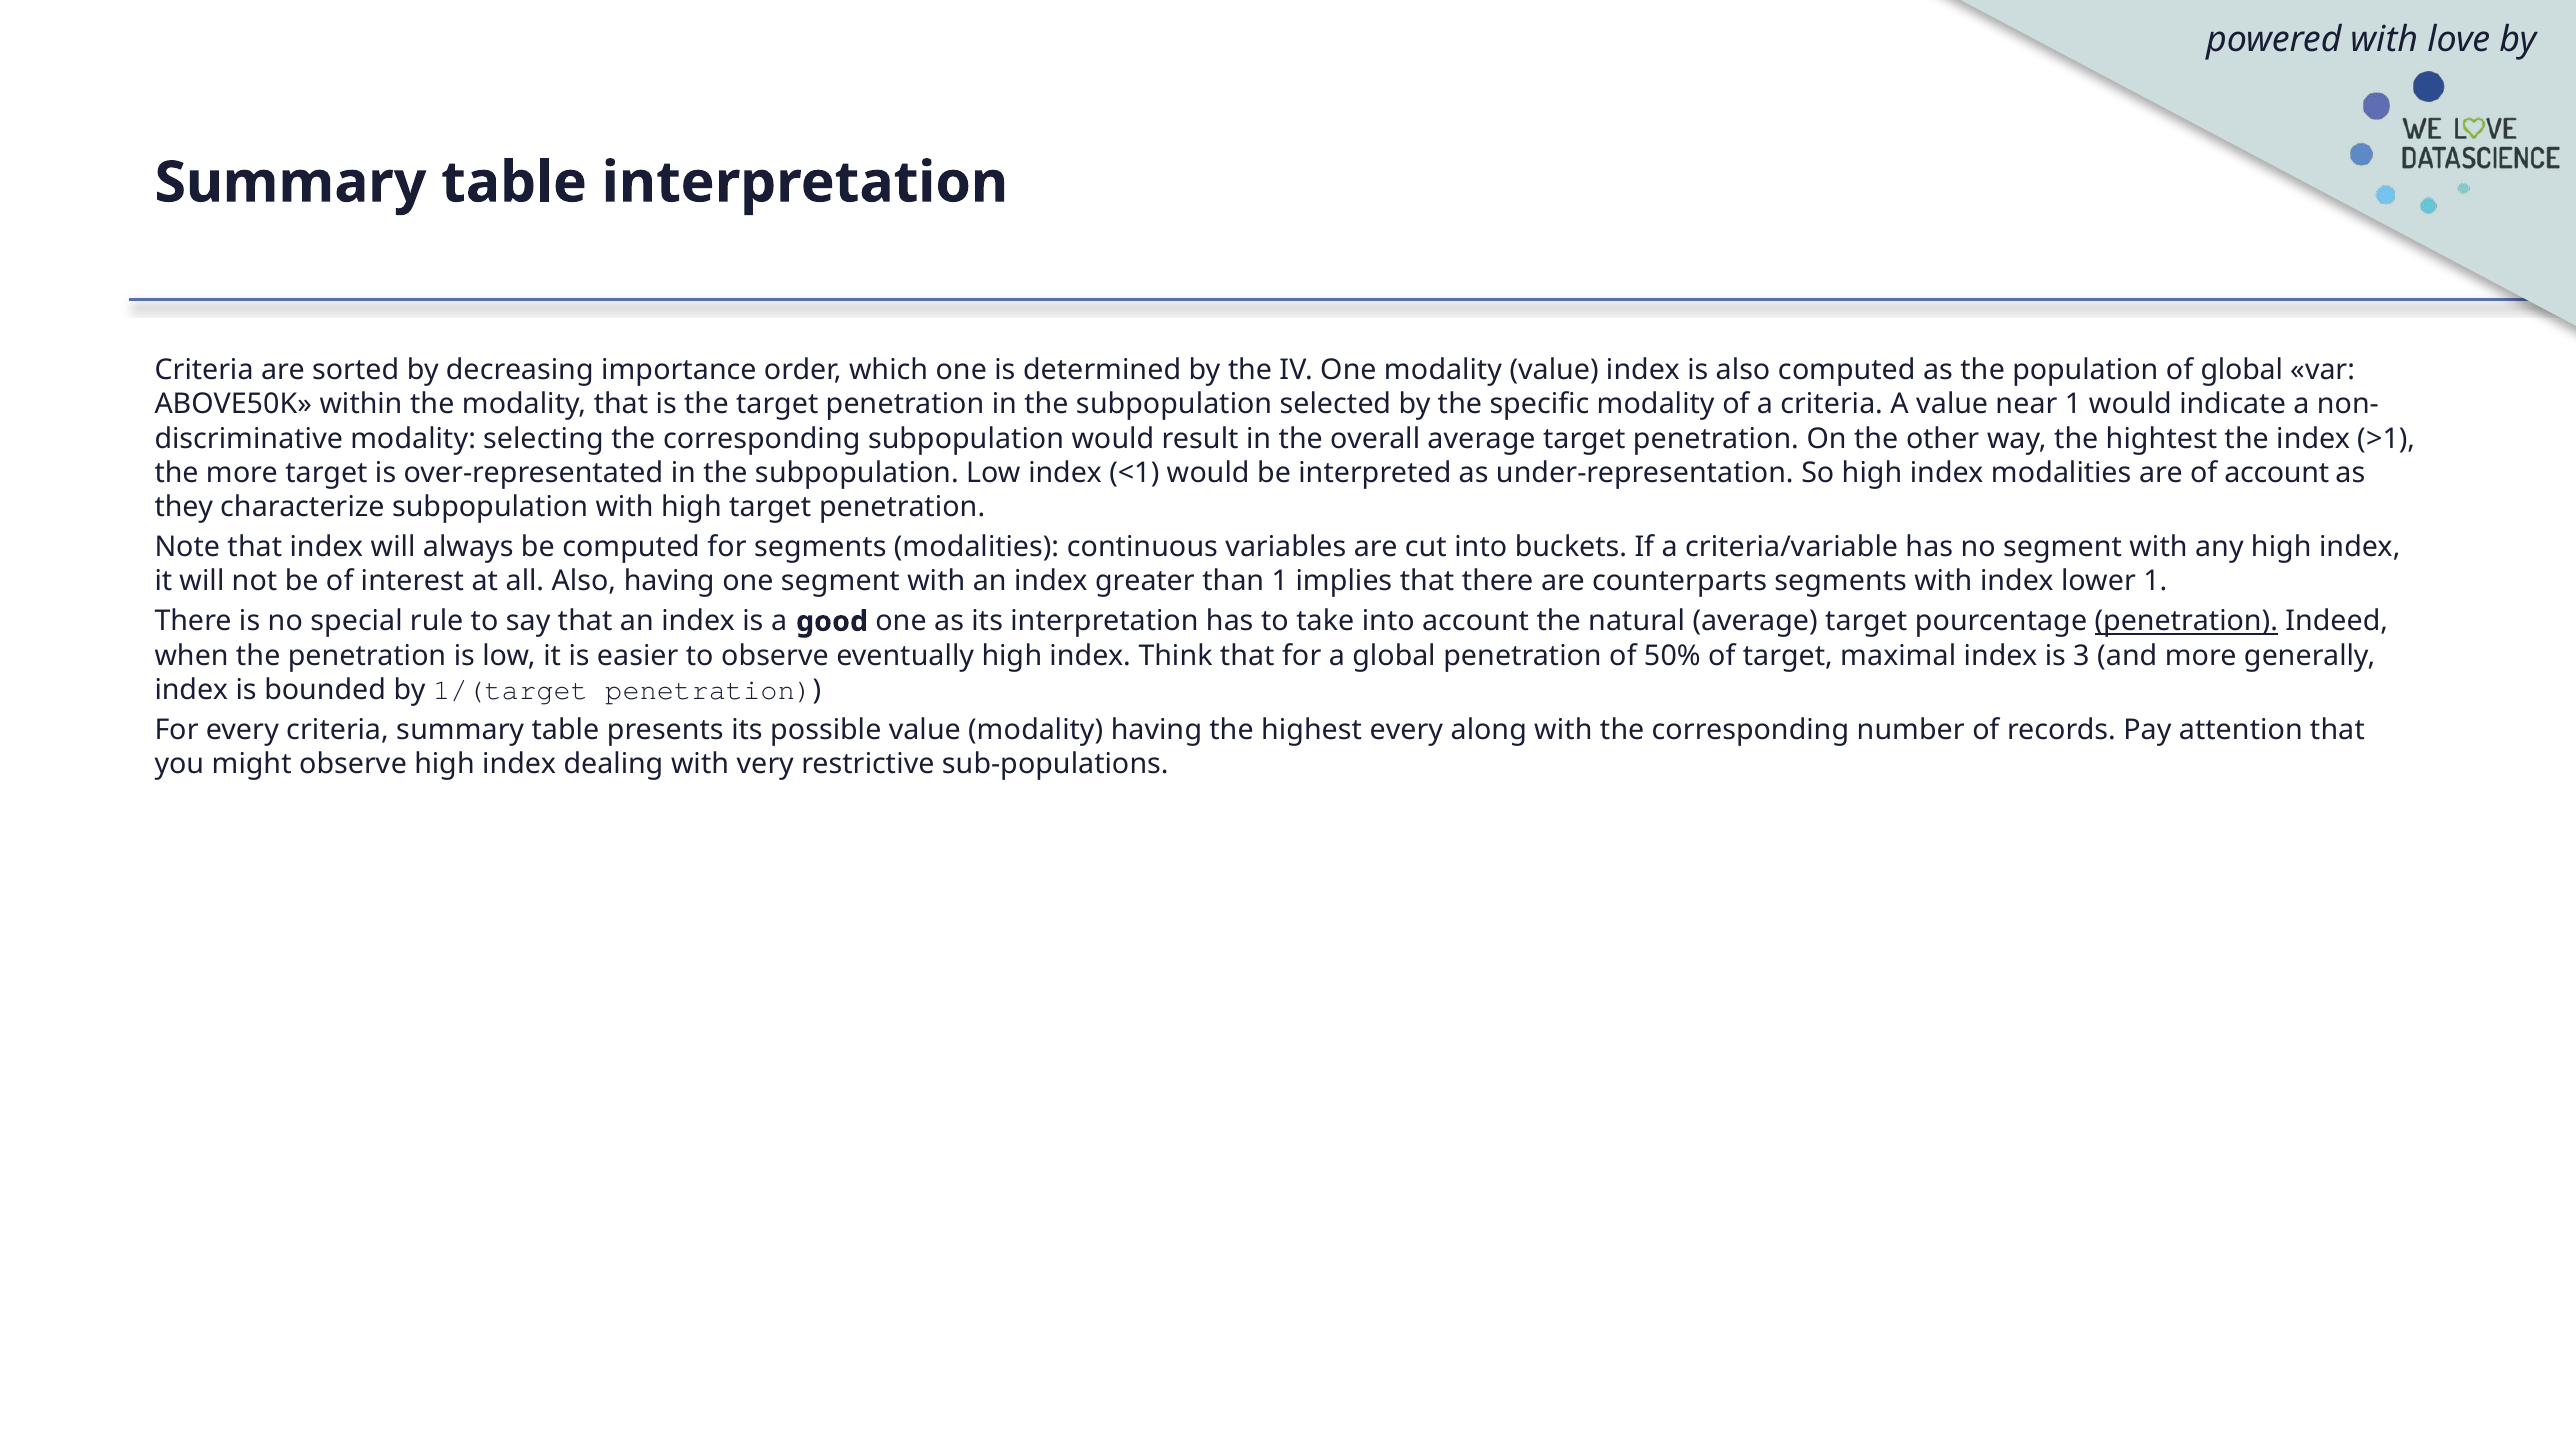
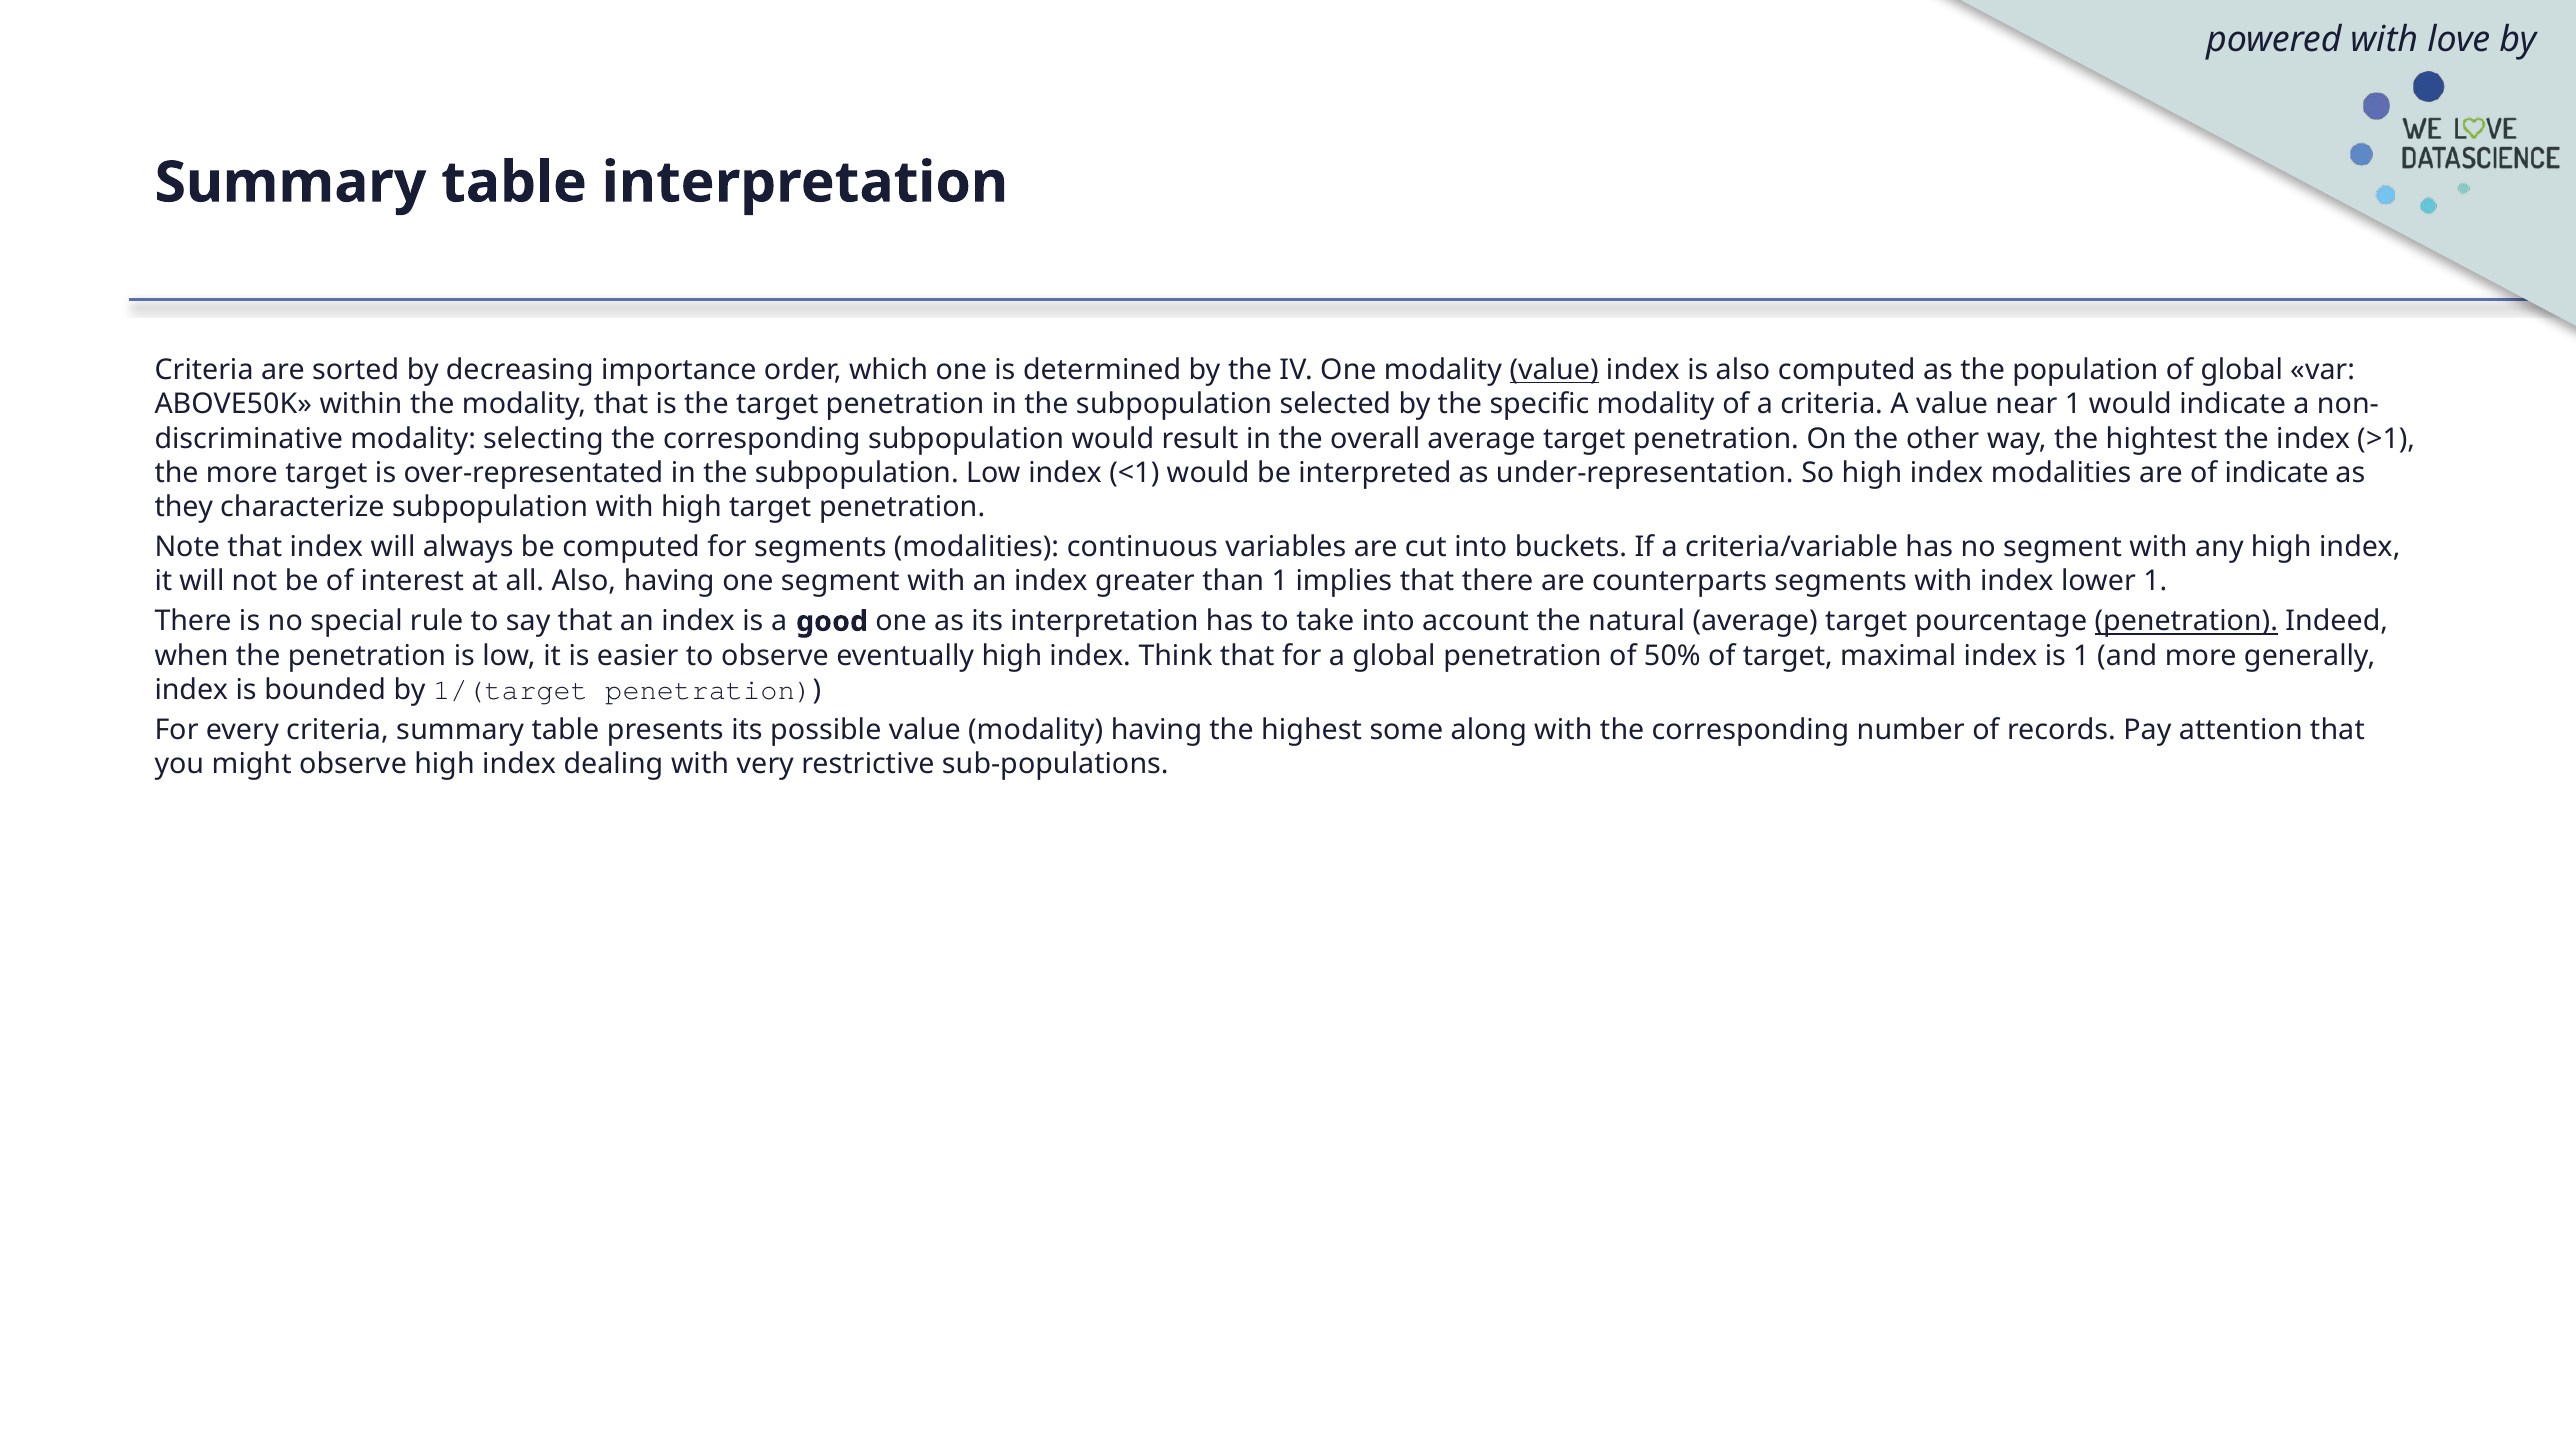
value at (1554, 370) underline: none -> present
of account: account -> indicate
is 3: 3 -> 1
highest every: every -> some
